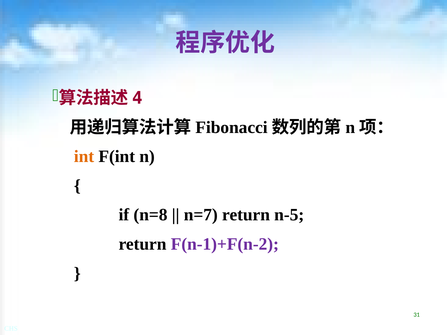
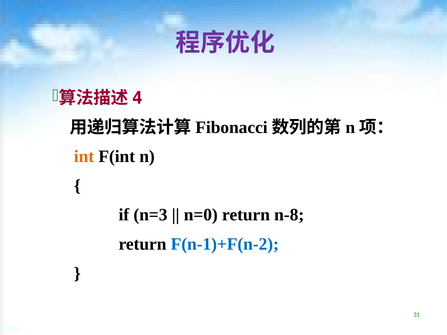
n=8: n=8 -> n=3
n=7: n=7 -> n=0
n-5: n-5 -> n-8
F(n-1)+F(n-2 colour: purple -> blue
